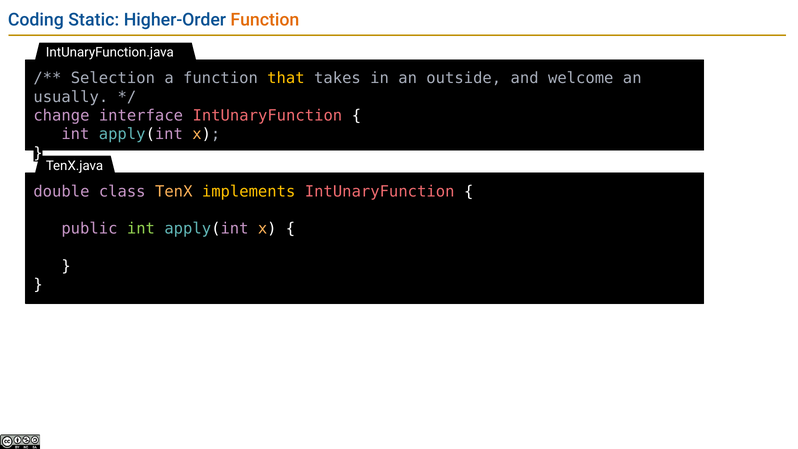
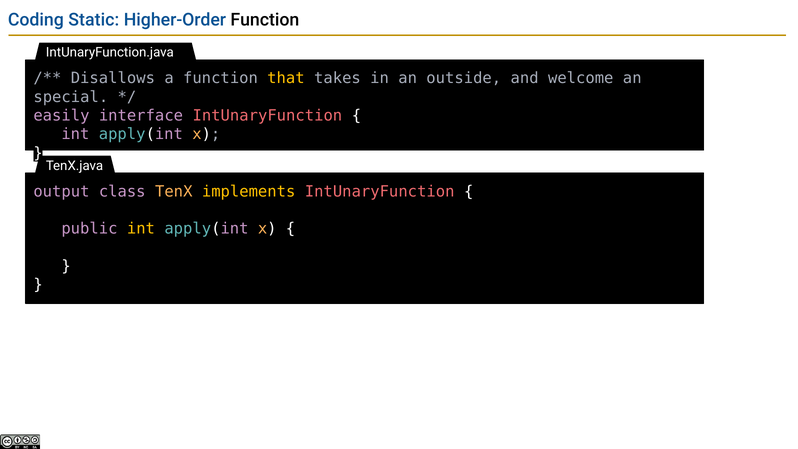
Function at (265, 20) colour: orange -> black
Selection: Selection -> Disallows
usually: usually -> special
change: change -> easily
double: double -> output
int at (141, 229) colour: light green -> yellow
